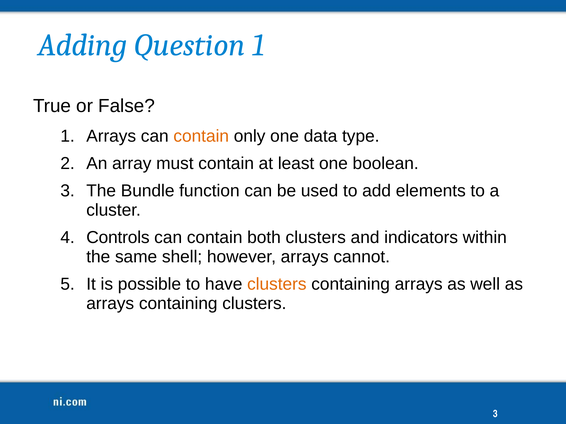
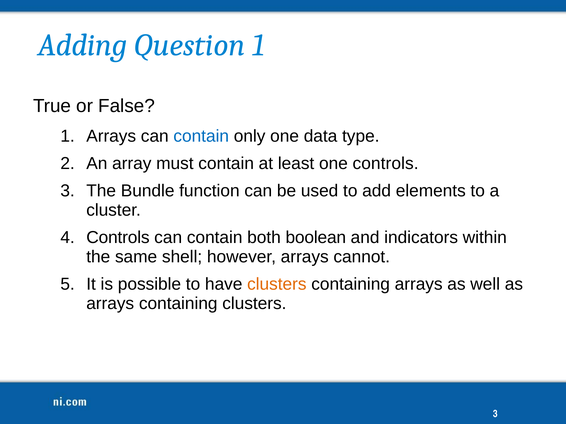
contain at (201, 136) colour: orange -> blue
one boolean: boolean -> controls
both clusters: clusters -> boolean
